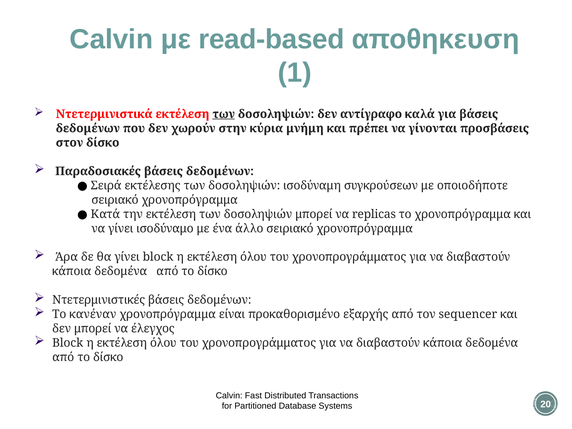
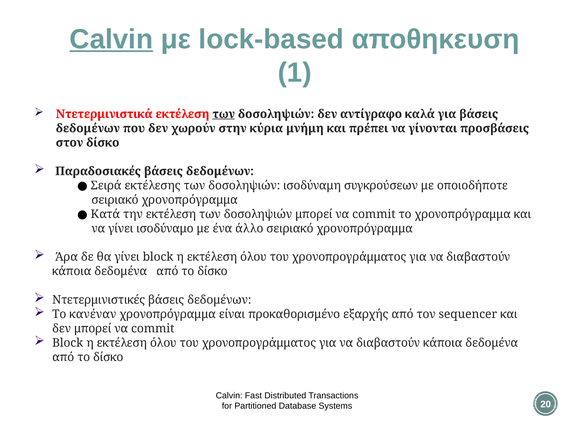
Calvin at (111, 39) underline: none -> present
read-based: read-based -> lock-based
δοσοληψιών μπορεί να replicas: replicas -> commit
δεν μπορεί να έλεγχος: έλεγχος -> commit
